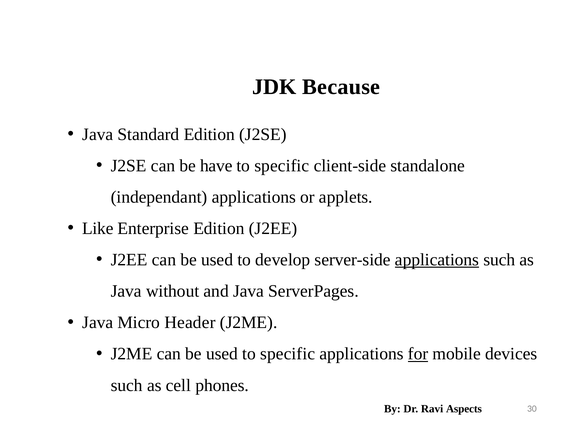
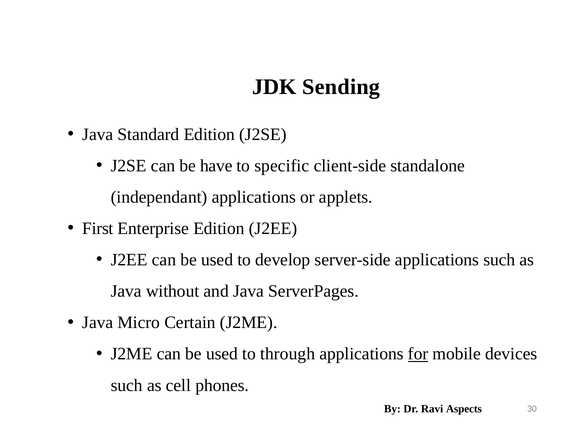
Because: Because -> Sending
Like: Like -> First
applications at (437, 260) underline: present -> none
Header: Header -> Certain
used to specific: specific -> through
